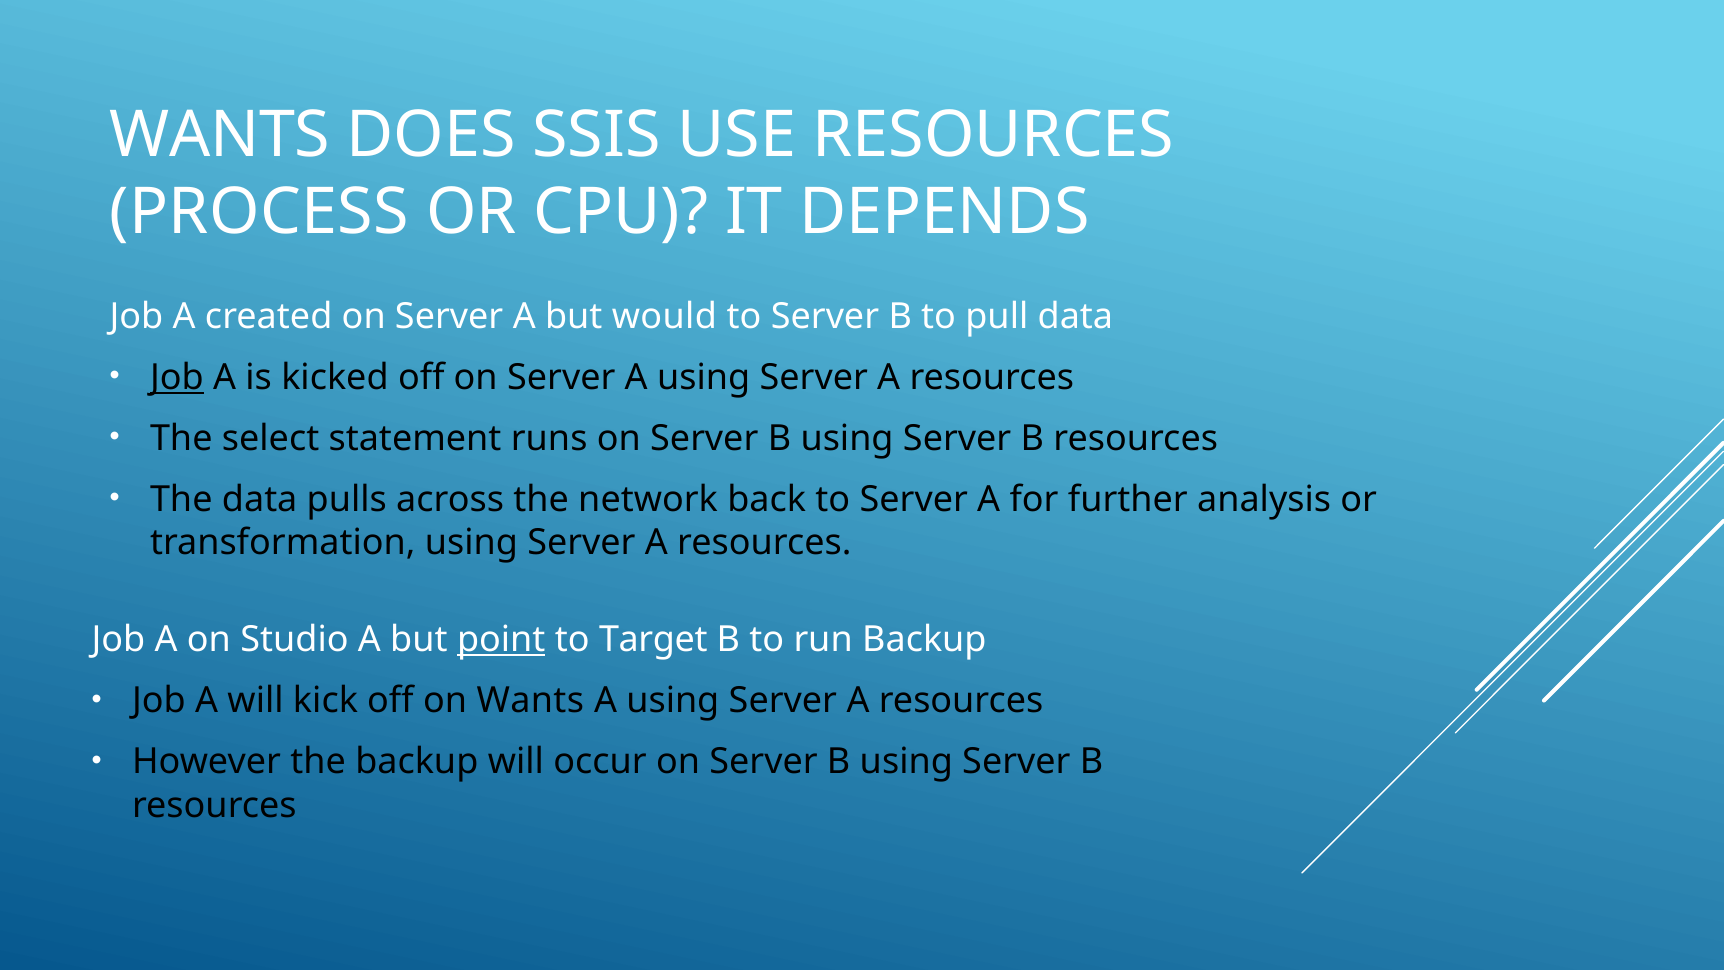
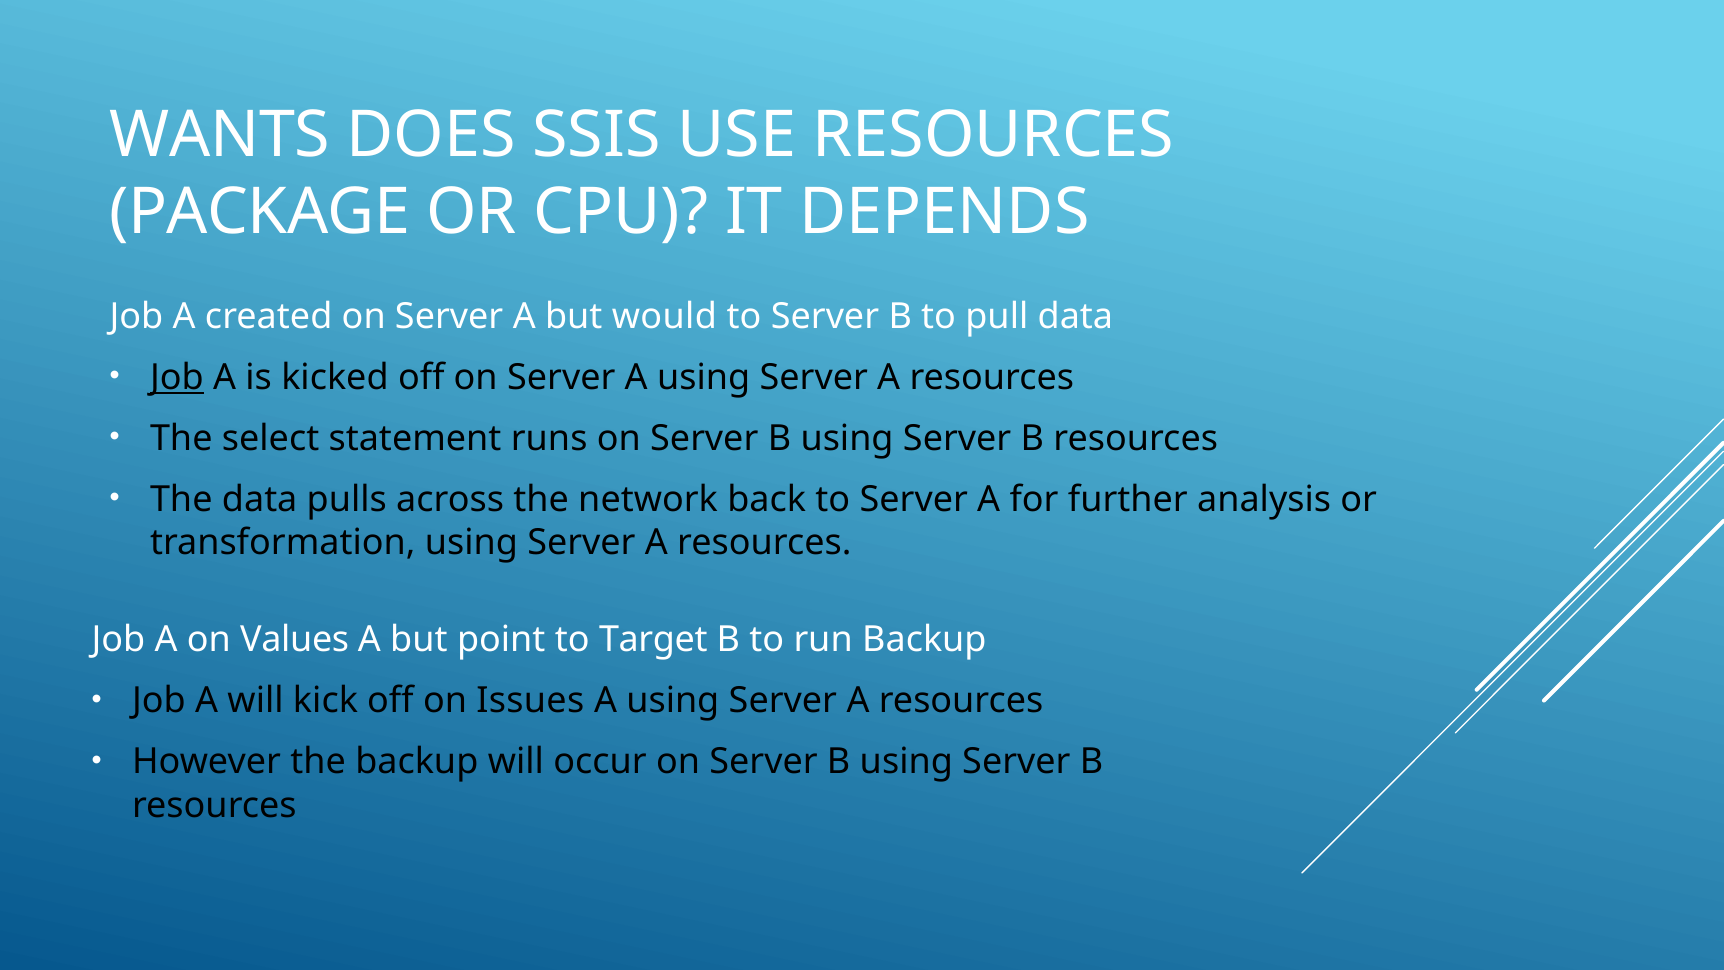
PROCESS: PROCESS -> PACKAGE
Studio: Studio -> Values
point underline: present -> none
on Wants: Wants -> Issues
